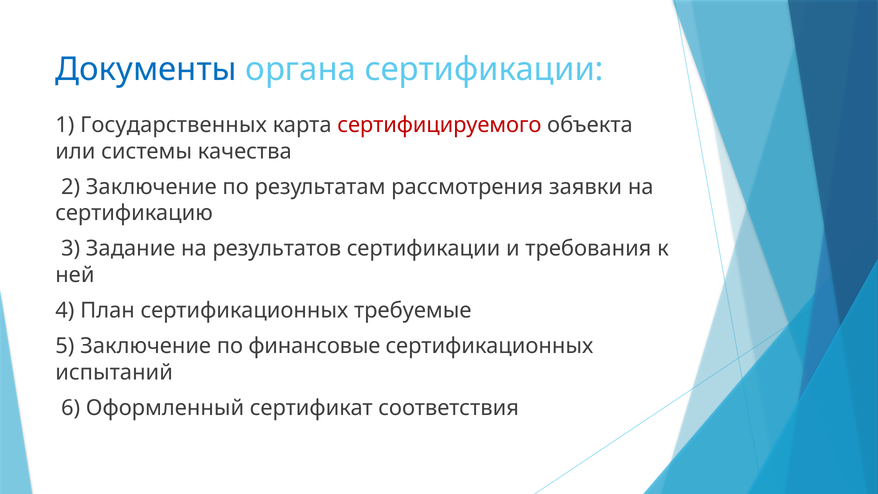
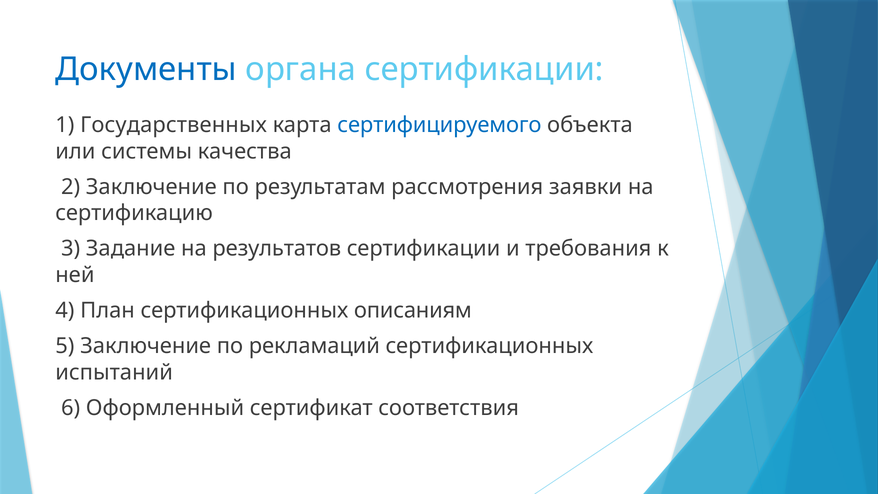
сертифицируемого colour: red -> blue
требуемые: требуемые -> описаниям
финансовые: финансовые -> рекламаций
